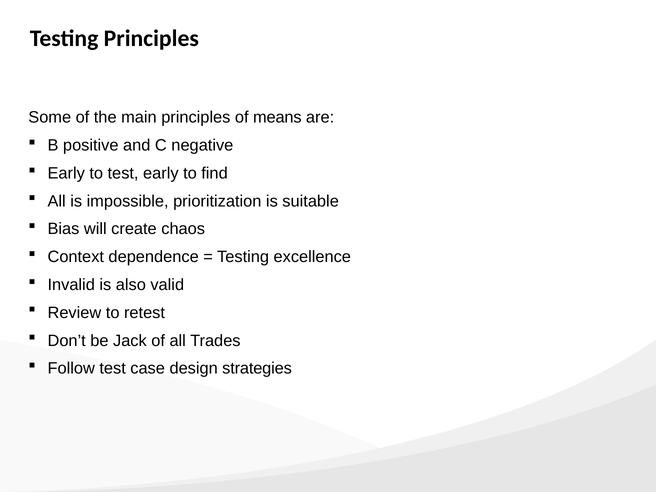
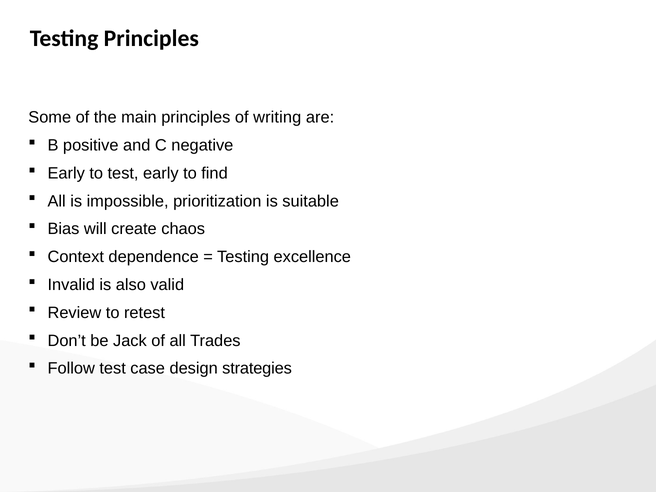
means: means -> writing
